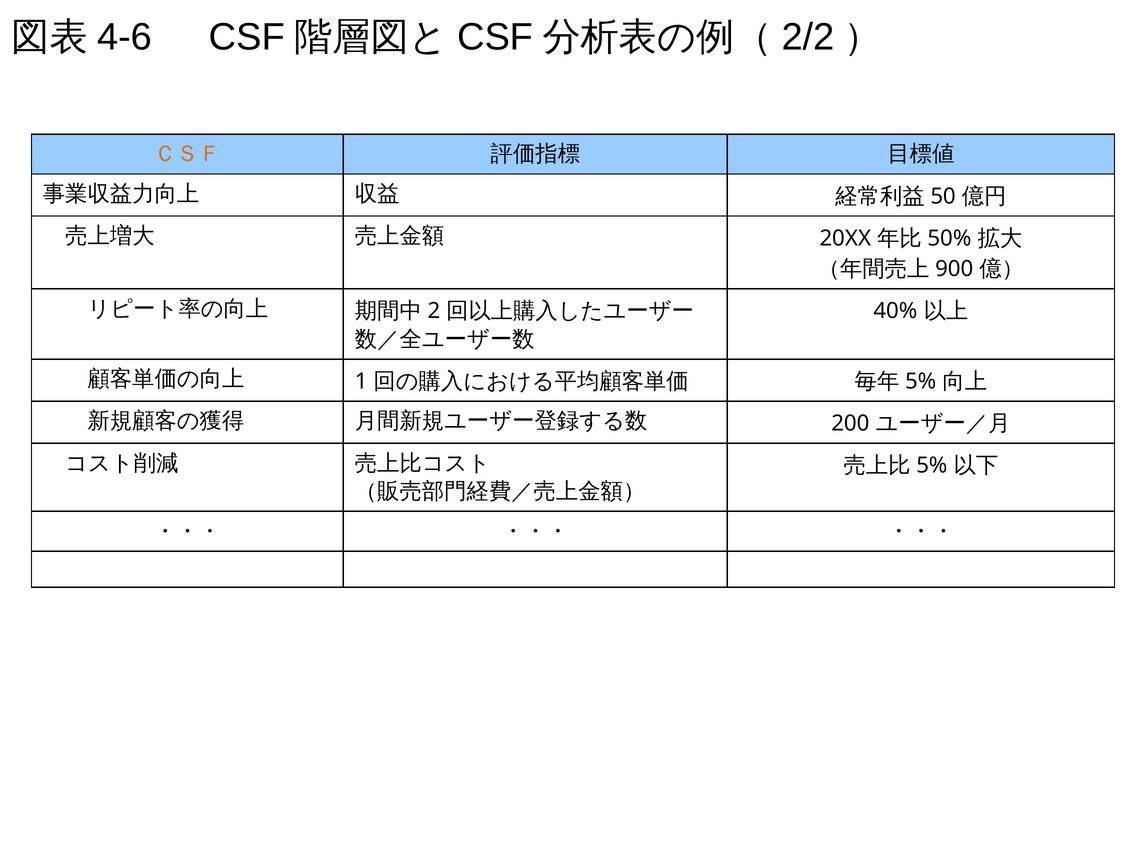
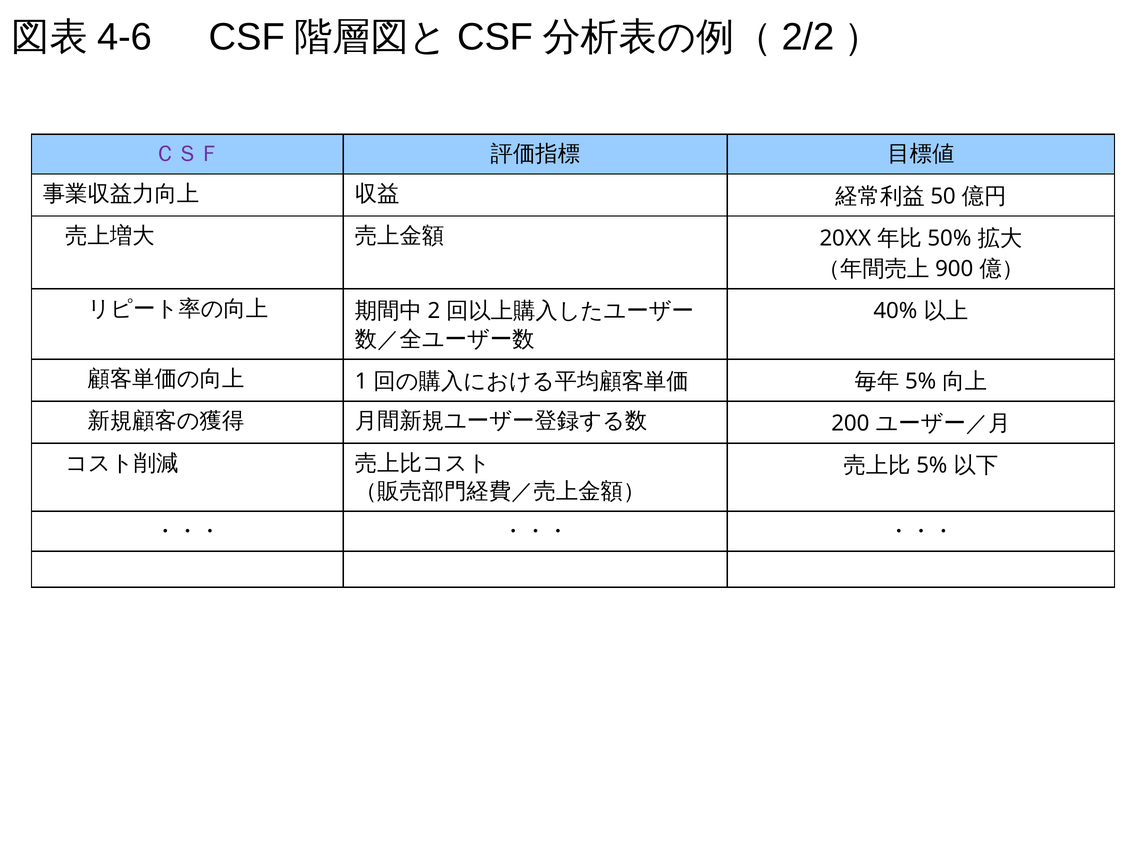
ＣＳＦ colour: orange -> purple
